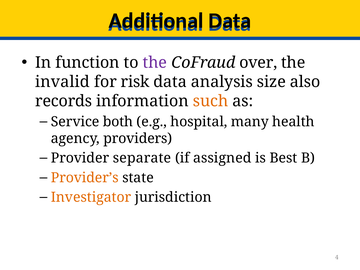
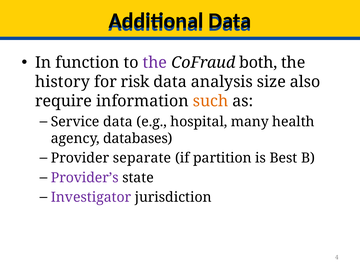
over: over -> both
invalid: invalid -> history
records: records -> require
Service both: both -> data
providers: providers -> databases
assigned: assigned -> partition
Provider’s colour: orange -> purple
Investigator colour: orange -> purple
